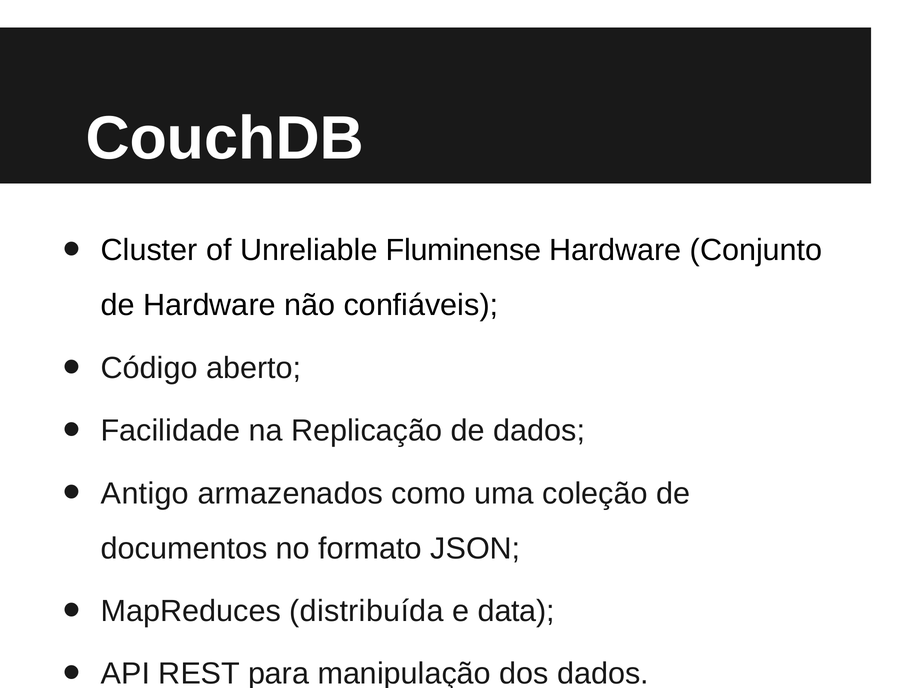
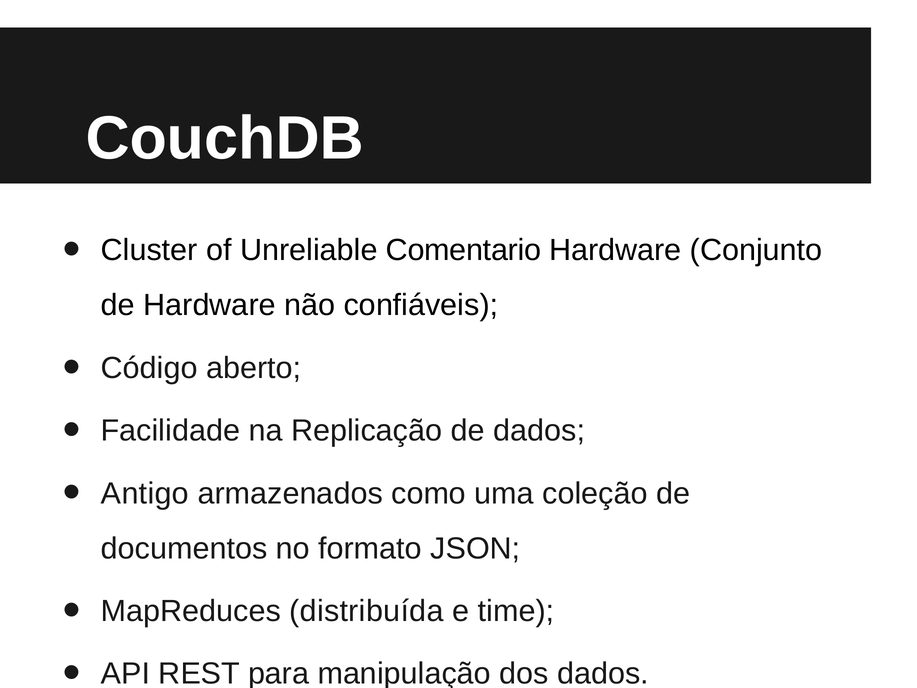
Fluminense: Fluminense -> Comentario
data: data -> time
